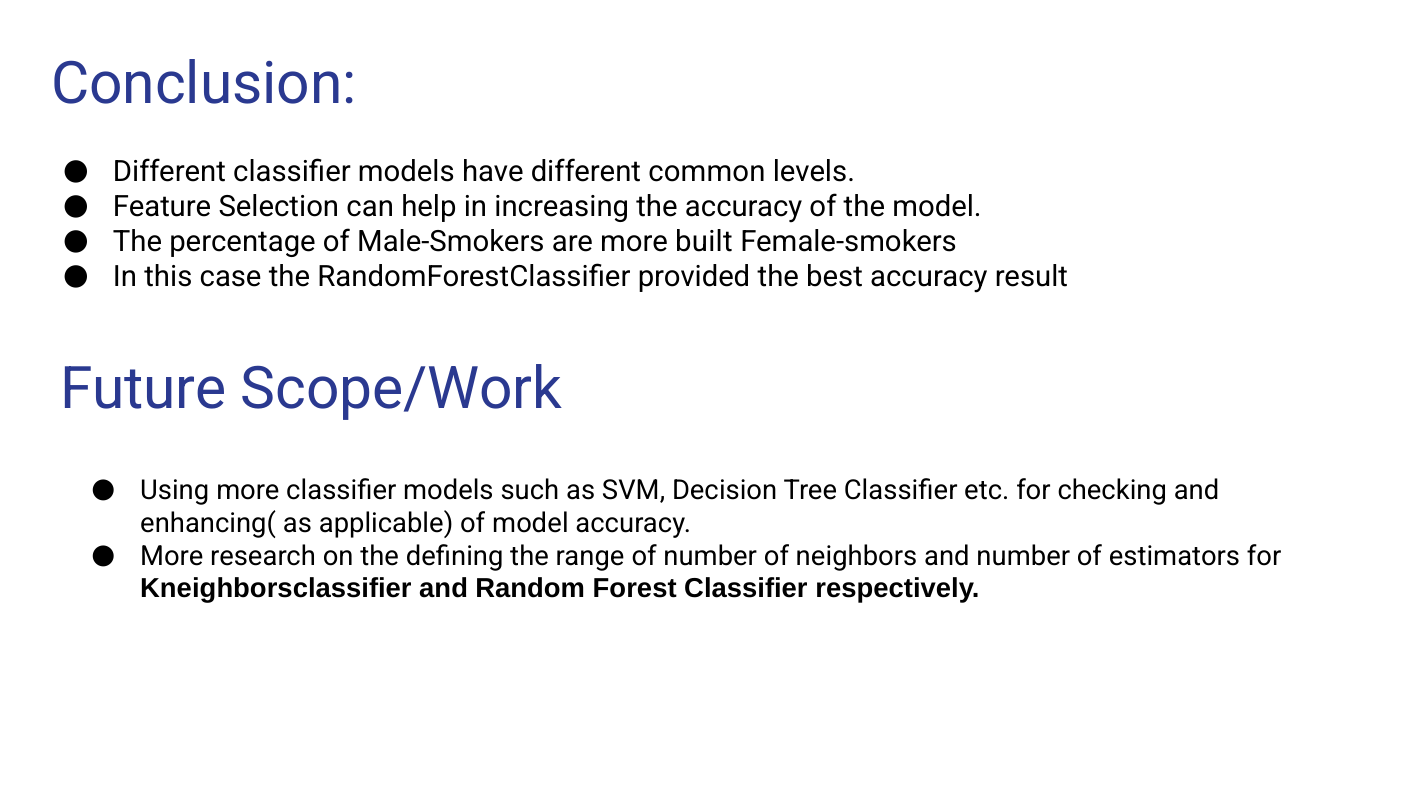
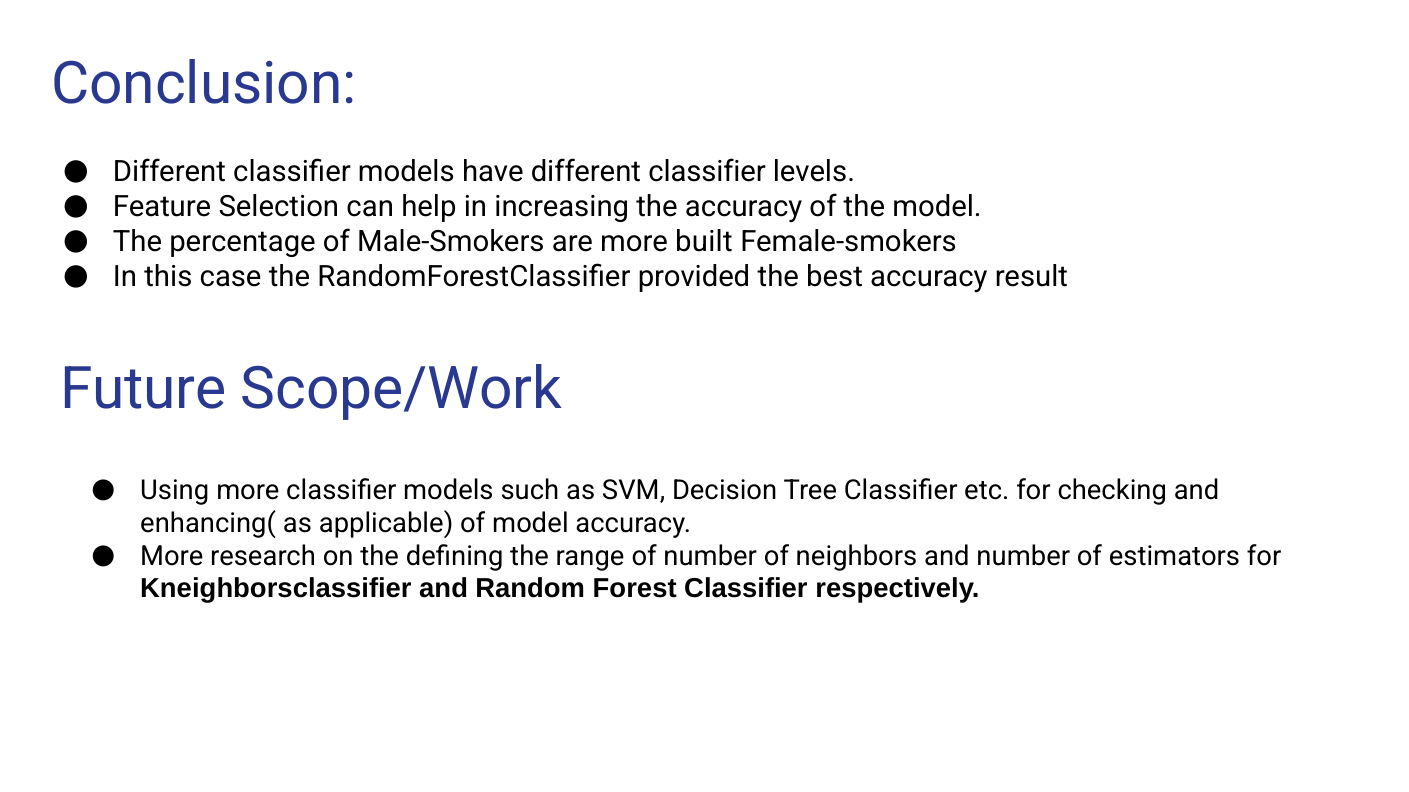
have different common: common -> classifier
